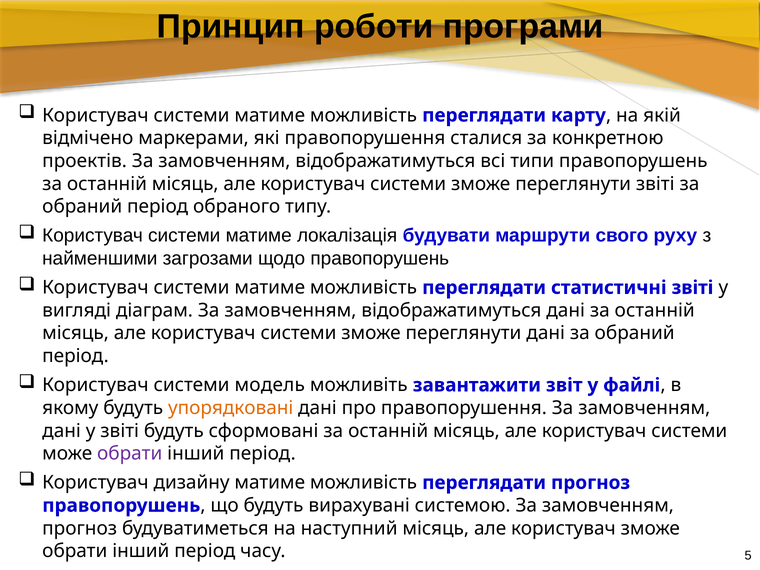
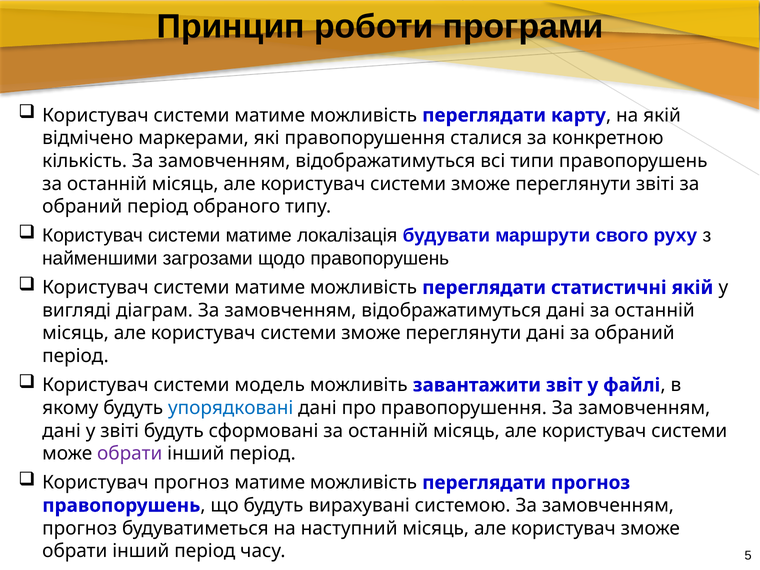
проектів: проектів -> кількість
статистичні звіті: звіті -> якій
упорядковані colour: orange -> blue
Користувач дизайну: дизайну -> прогноз
